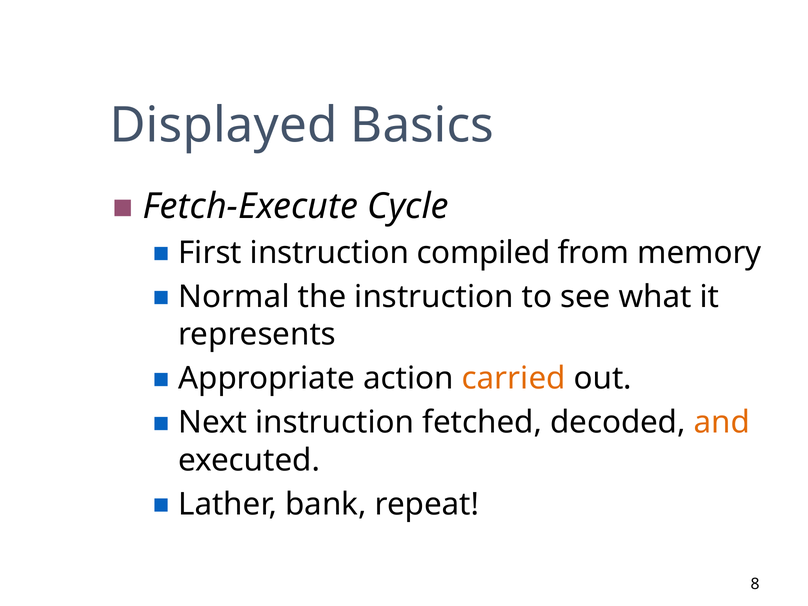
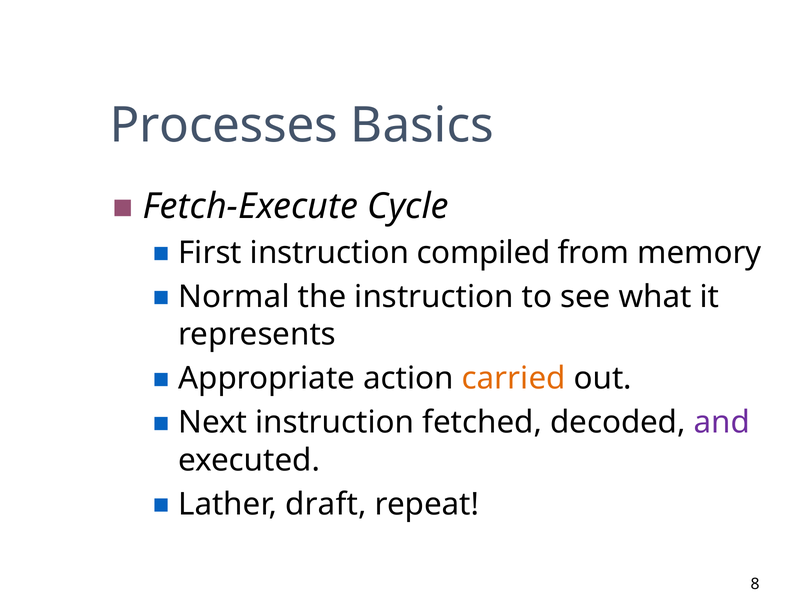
Displayed: Displayed -> Processes
and colour: orange -> purple
bank: bank -> draft
